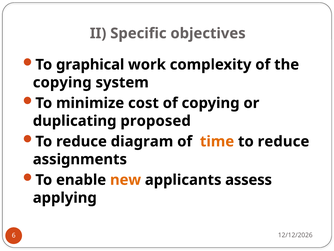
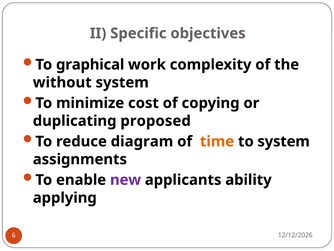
copying at (62, 82): copying -> without
reduce at (283, 141): reduce -> system
new colour: orange -> purple
assess: assess -> ability
